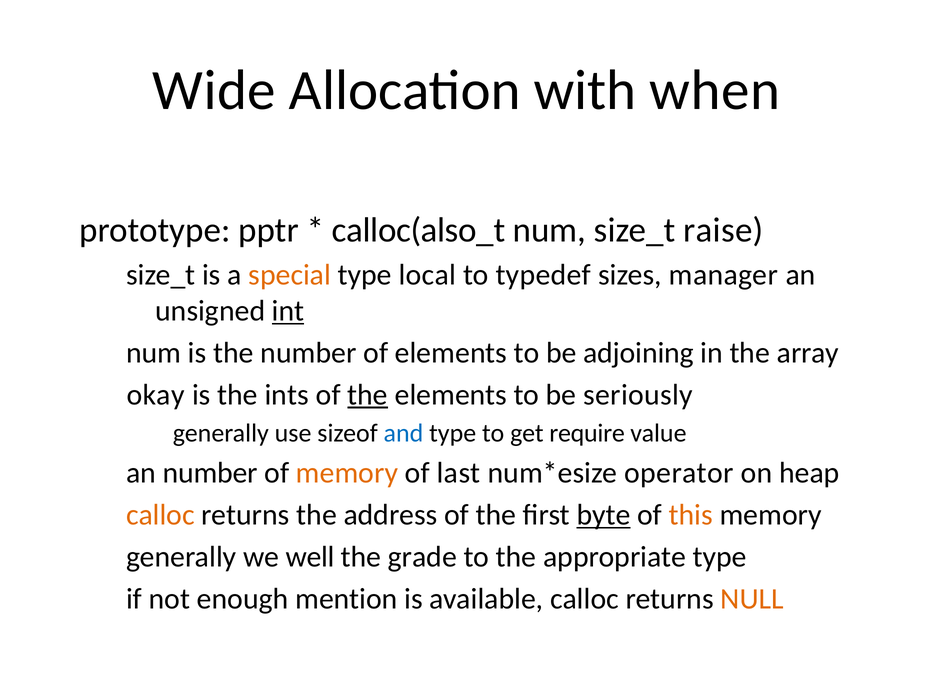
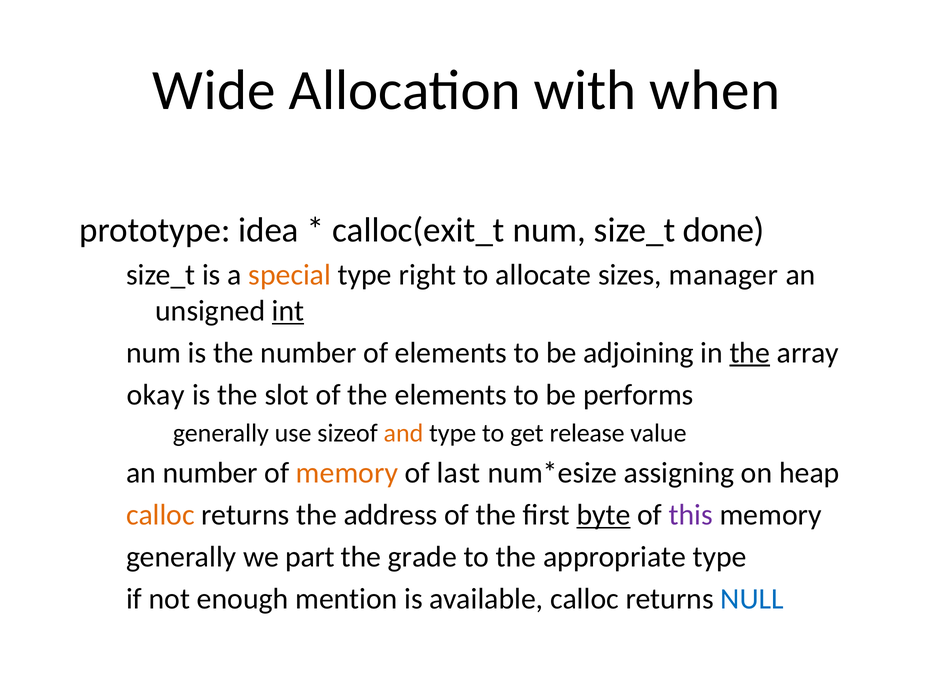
pptr: pptr -> idea
calloc(also_t: calloc(also_t -> calloc(exit_t
raise: raise -> done
local: local -> right
typedef: typedef -> allocate
the at (750, 353) underline: none -> present
ints: ints -> slot
the at (368, 395) underline: present -> none
seriously: seriously -> performs
and colour: blue -> orange
require: require -> release
operator: operator -> assigning
this colour: orange -> purple
well: well -> part
NULL colour: orange -> blue
